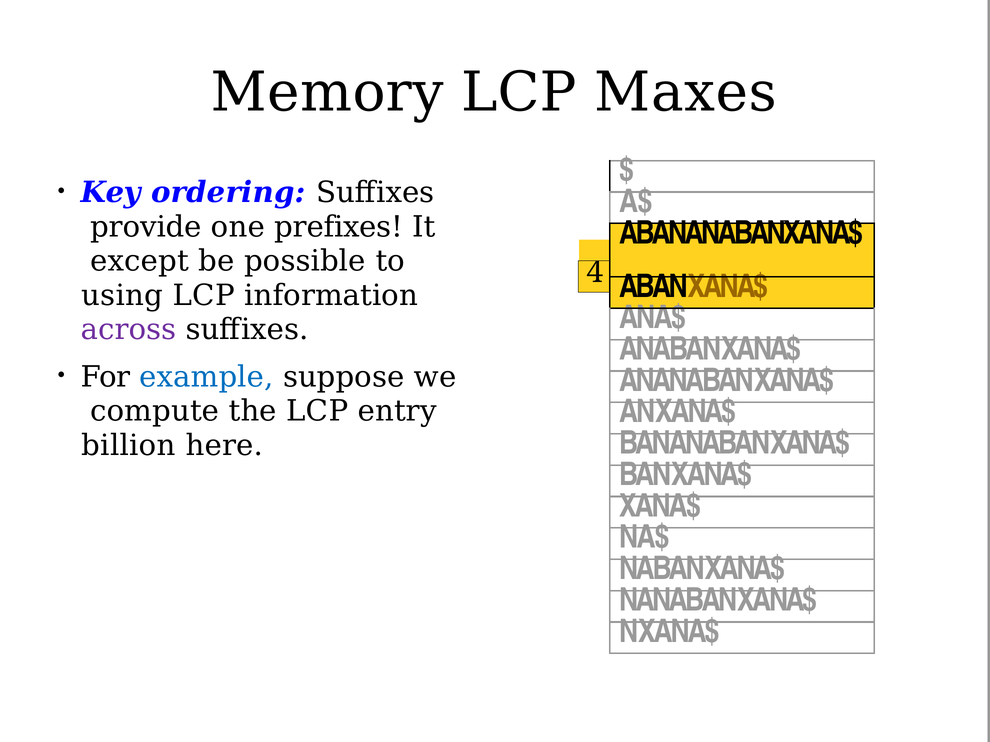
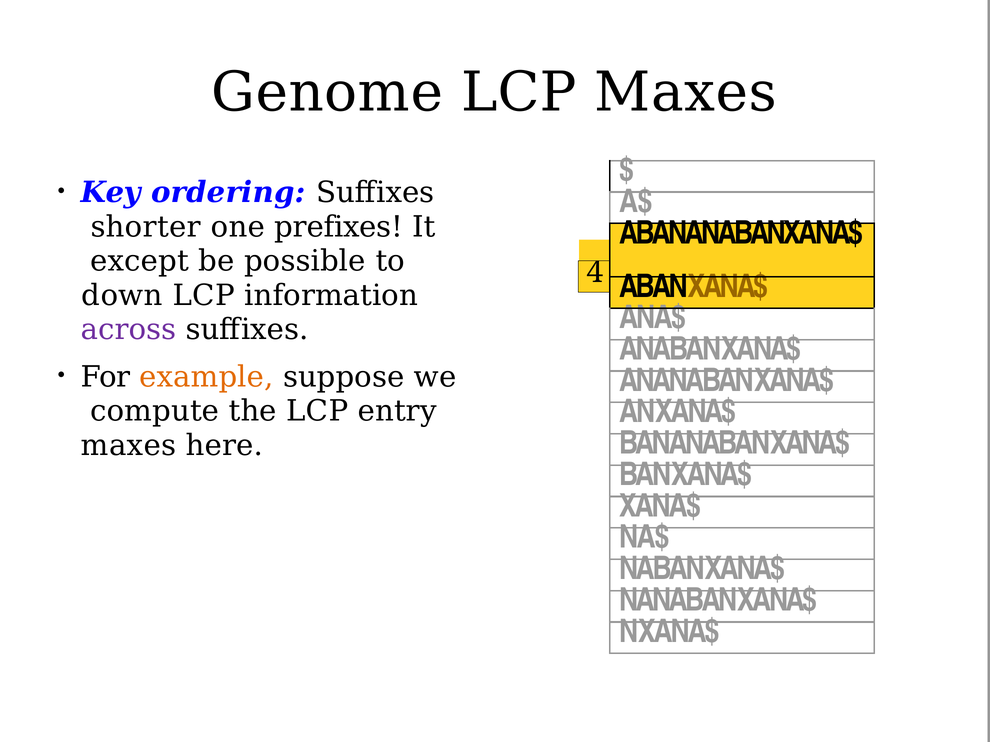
Memory: Memory -> Genome
provide: provide -> shorter
using: using -> down
example colour: blue -> orange
billion at (129, 446): billion -> maxes
